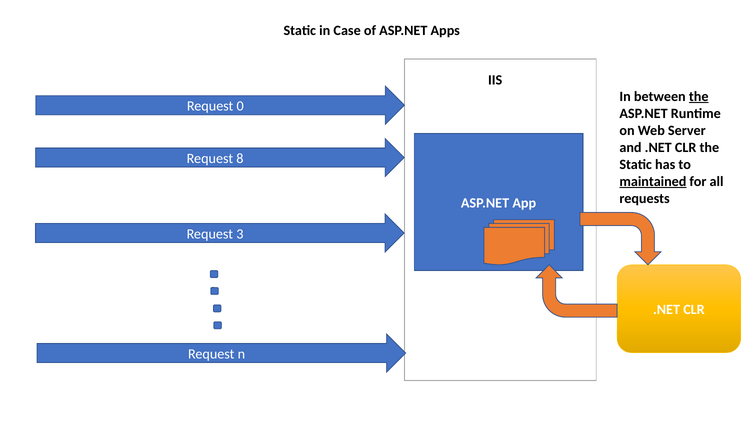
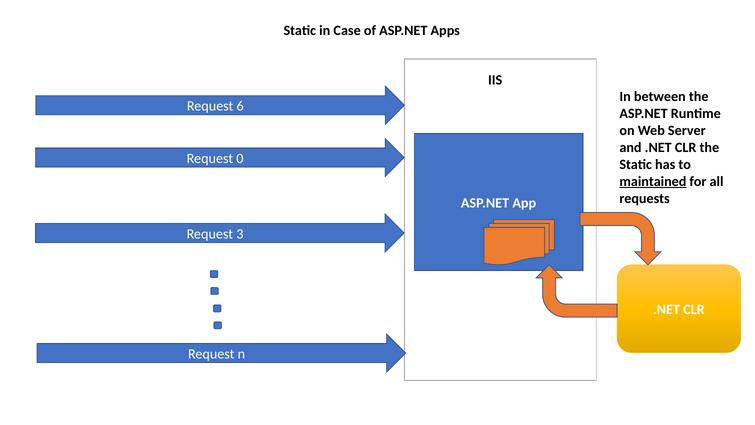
the at (699, 96) underline: present -> none
0: 0 -> 6
8: 8 -> 0
